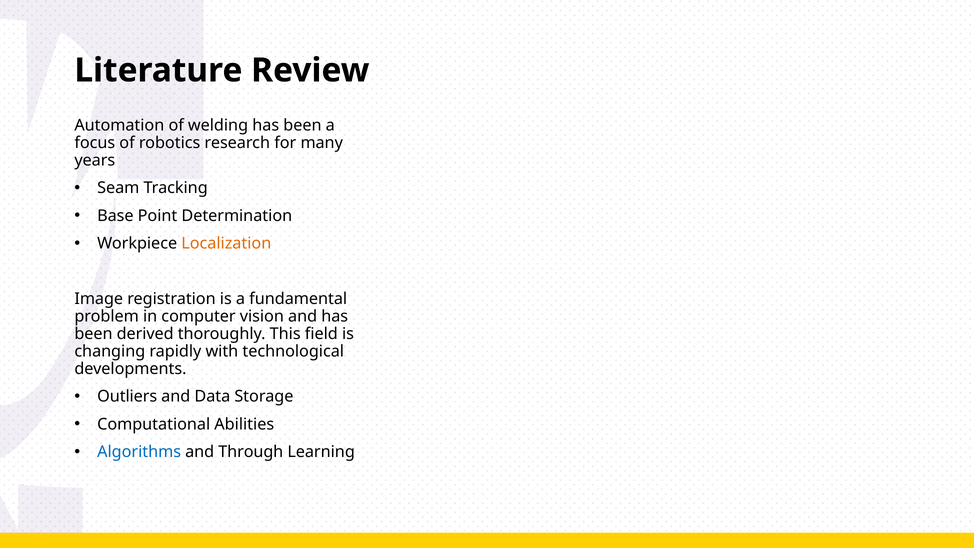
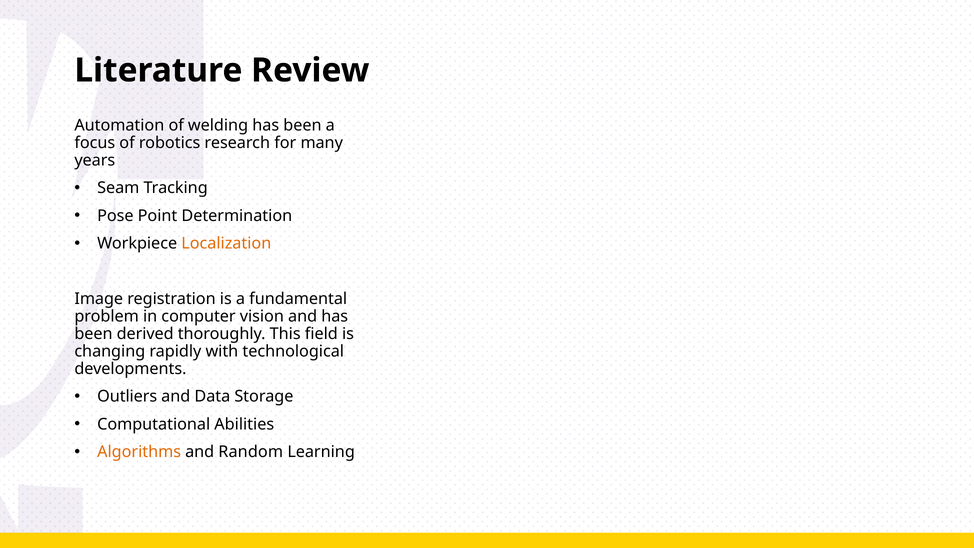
Base: Base -> Pose
Algorithms colour: blue -> orange
Through: Through -> Random
